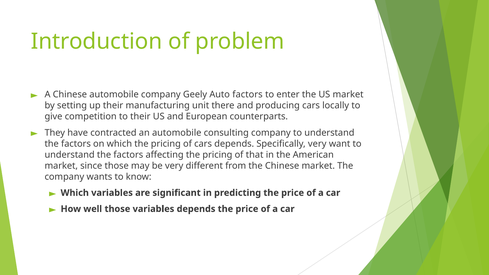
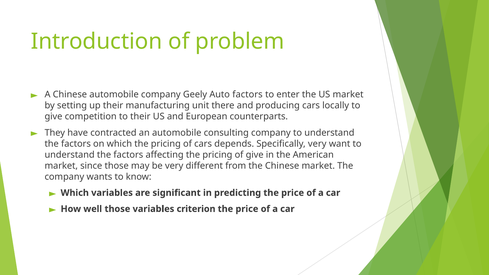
of that: that -> give
variables depends: depends -> criterion
